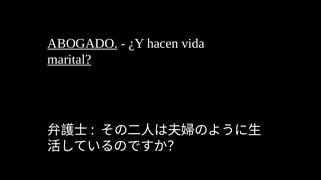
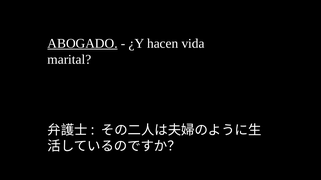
marital underline: present -> none
